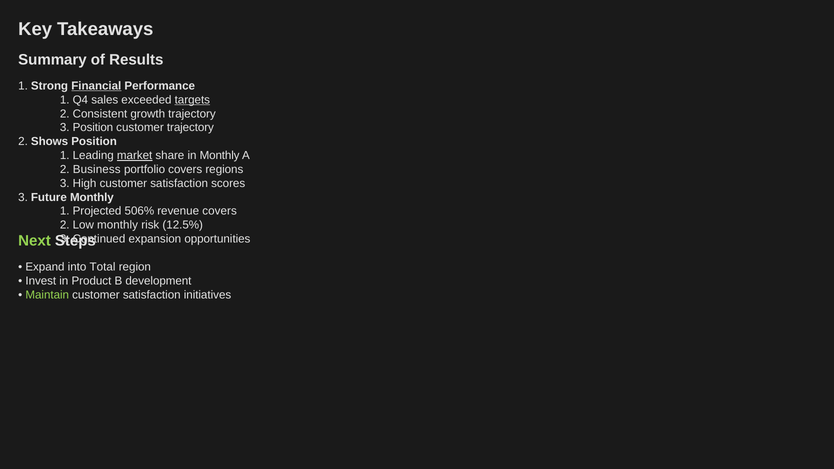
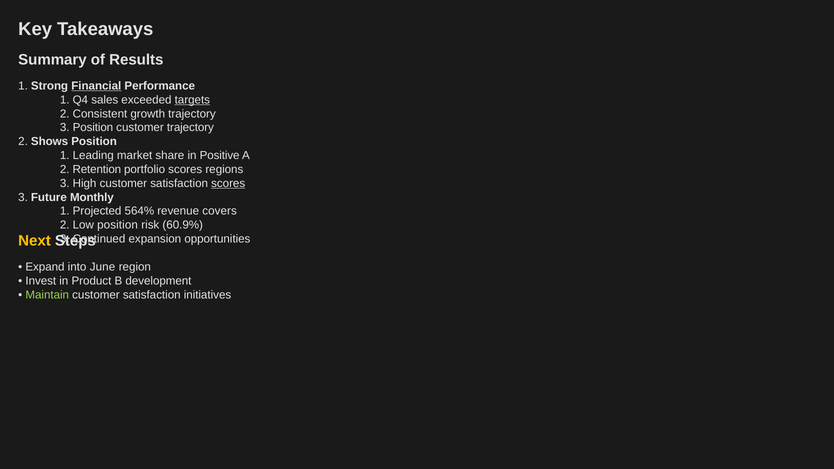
market underline: present -> none
in Monthly: Monthly -> Positive
Business: Business -> Retention
portfolio covers: covers -> scores
scores at (228, 183) underline: none -> present
506%: 506% -> 564%
Low monthly: monthly -> position
12.5%: 12.5% -> 60.9%
Next colour: light green -> yellow
Total: Total -> June
